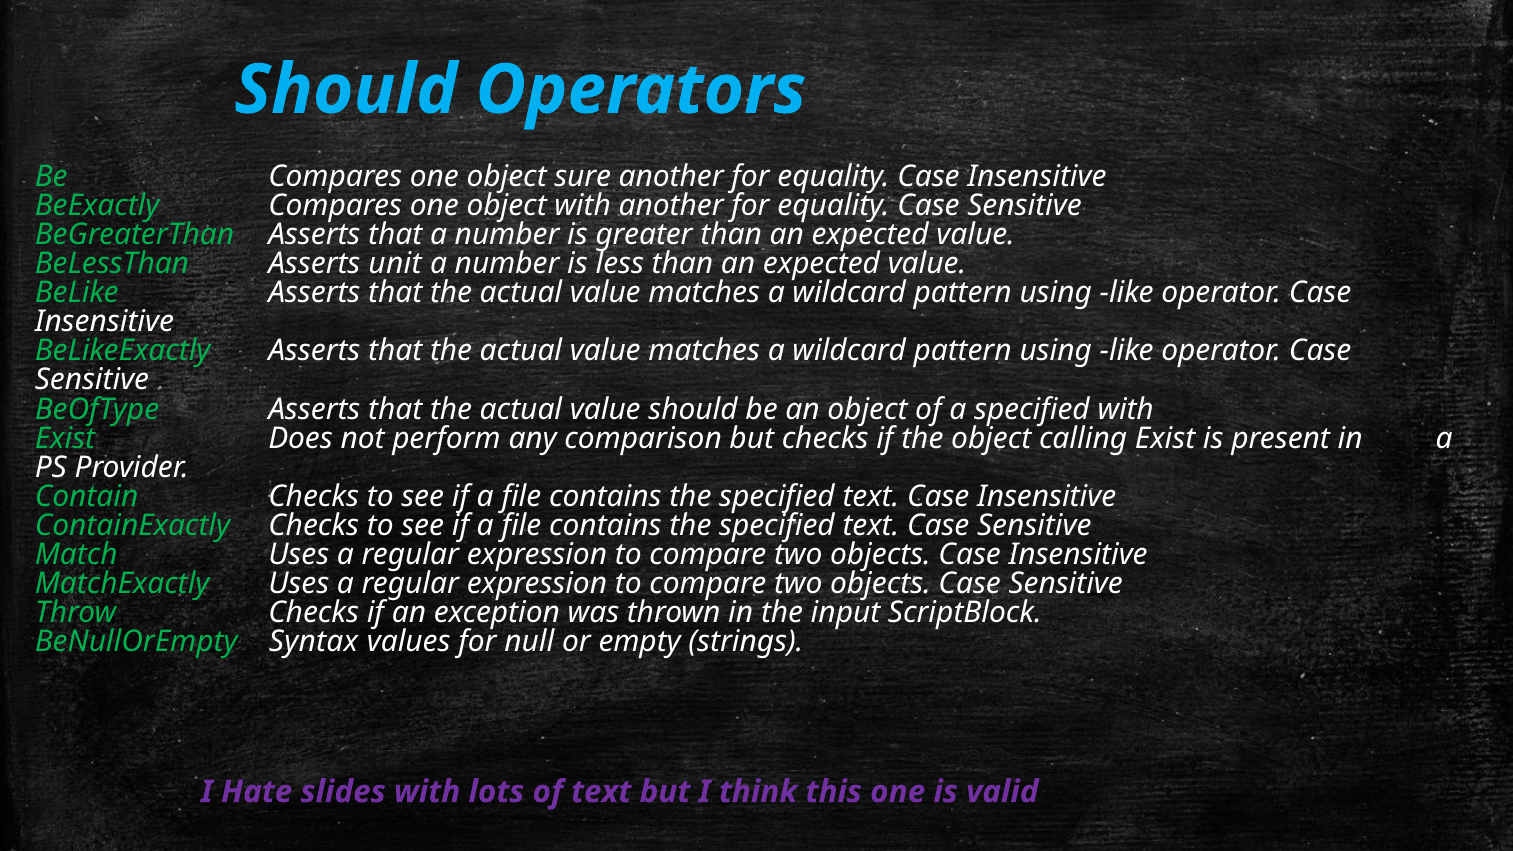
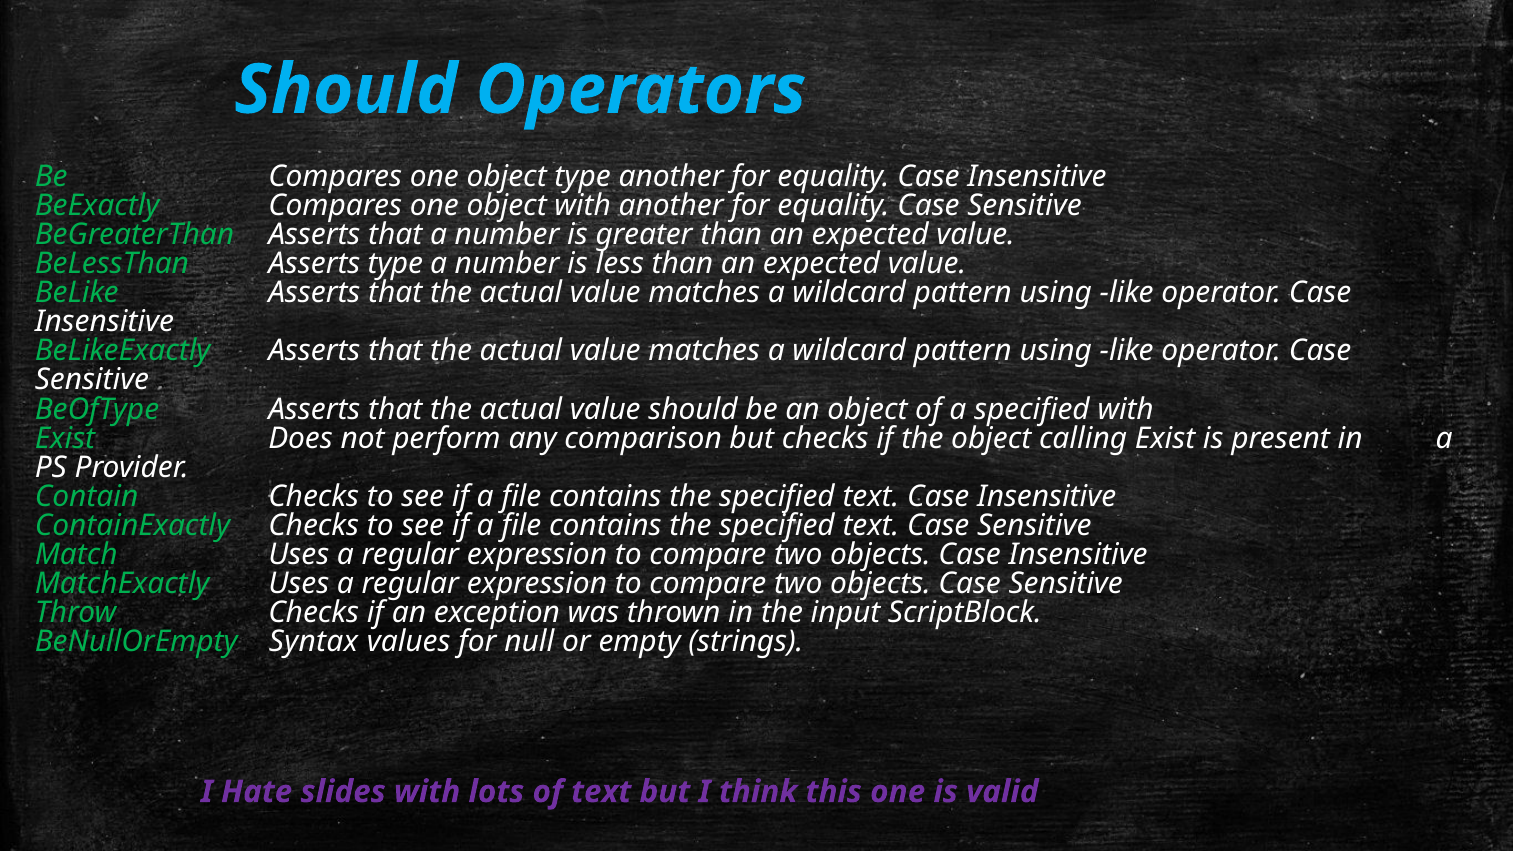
object sure: sure -> type
Asserts unit: unit -> type
